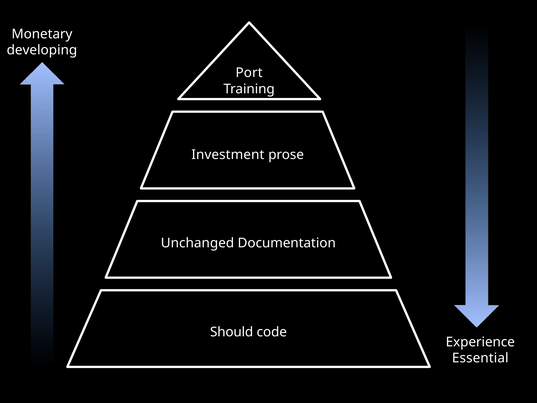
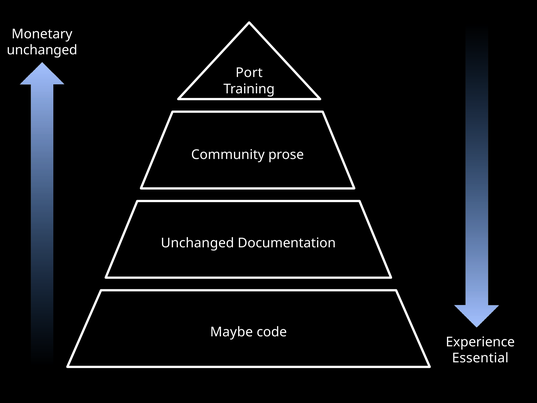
developing at (42, 50): developing -> unchanged
Investment: Investment -> Community
Should: Should -> Maybe
